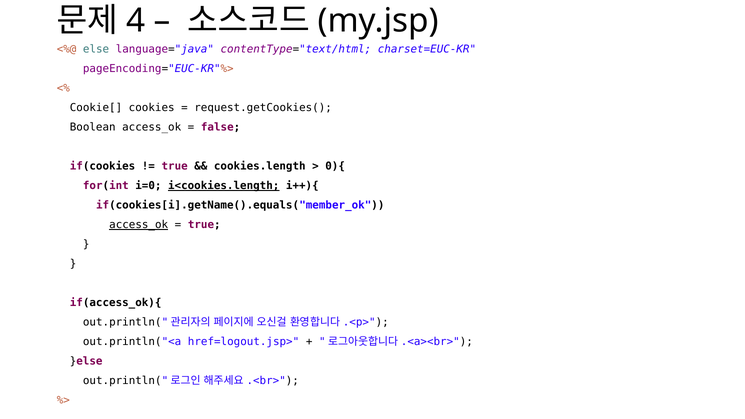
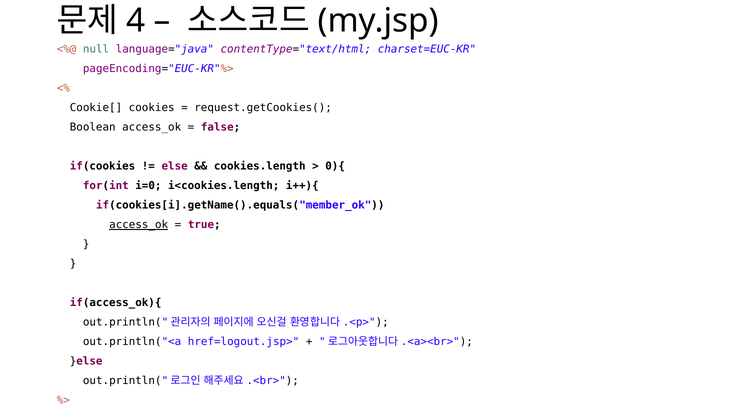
else: else -> null
true at (175, 166): true -> else
i<cookies.length underline: present -> none
